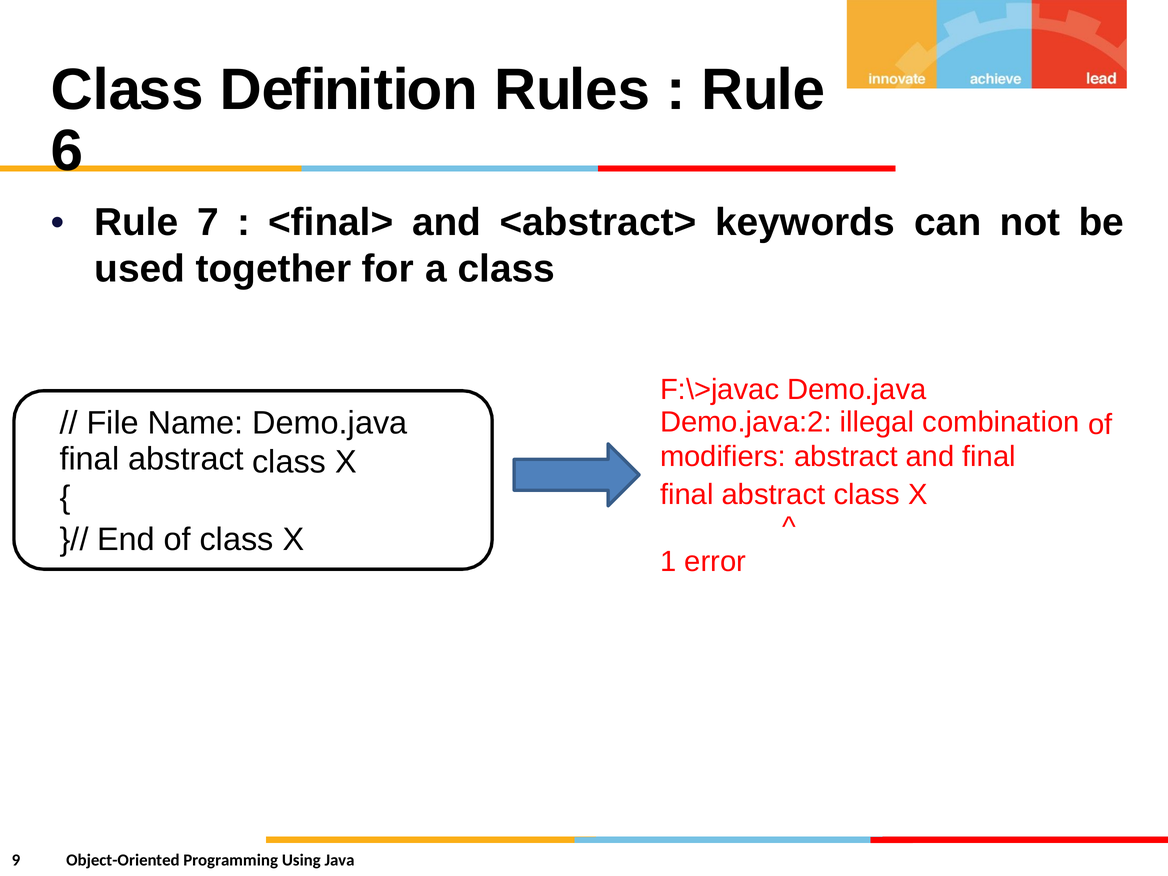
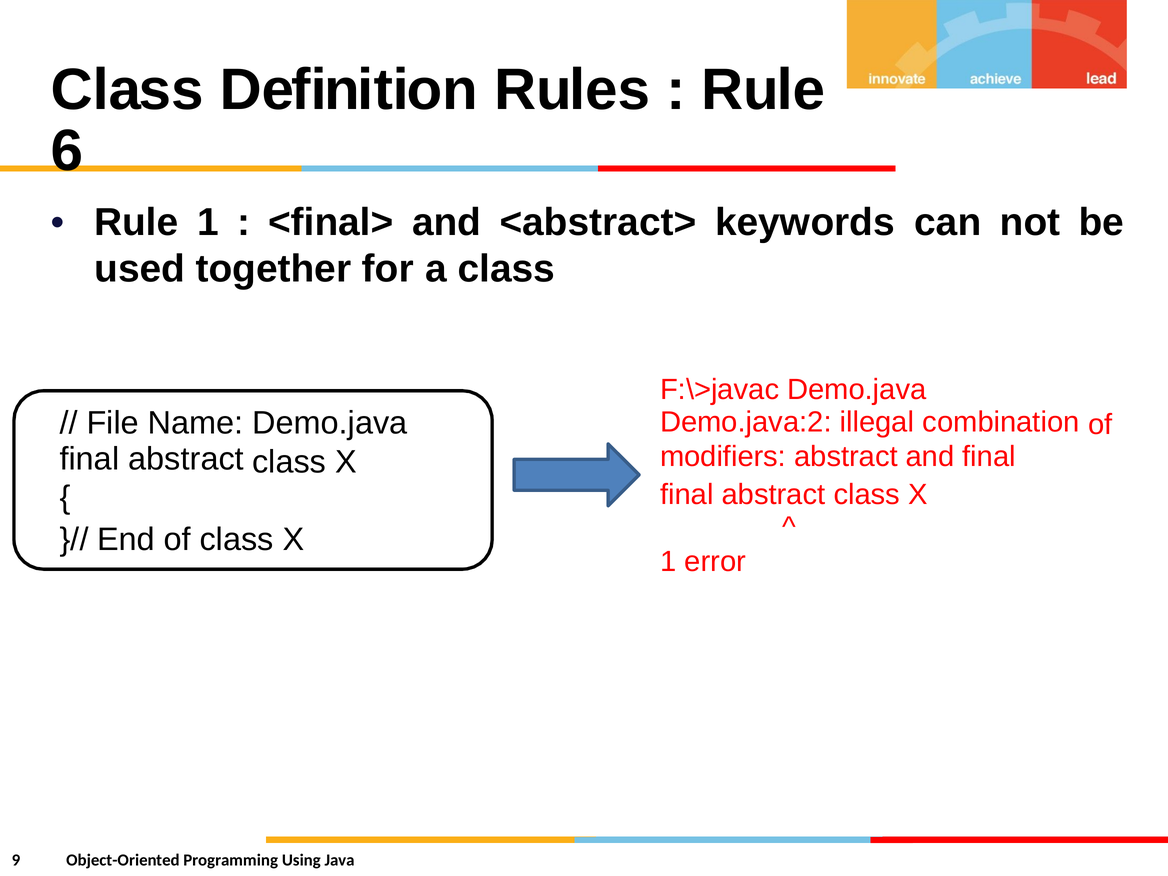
Rule 7: 7 -> 1
